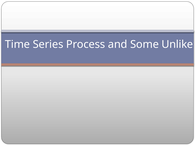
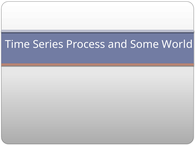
Unlike: Unlike -> World
